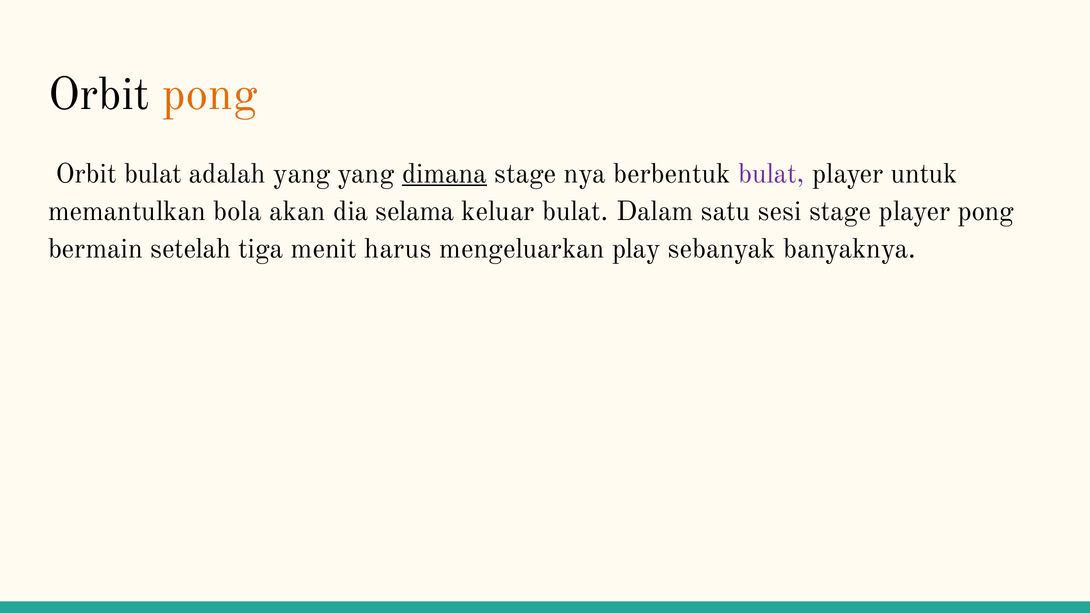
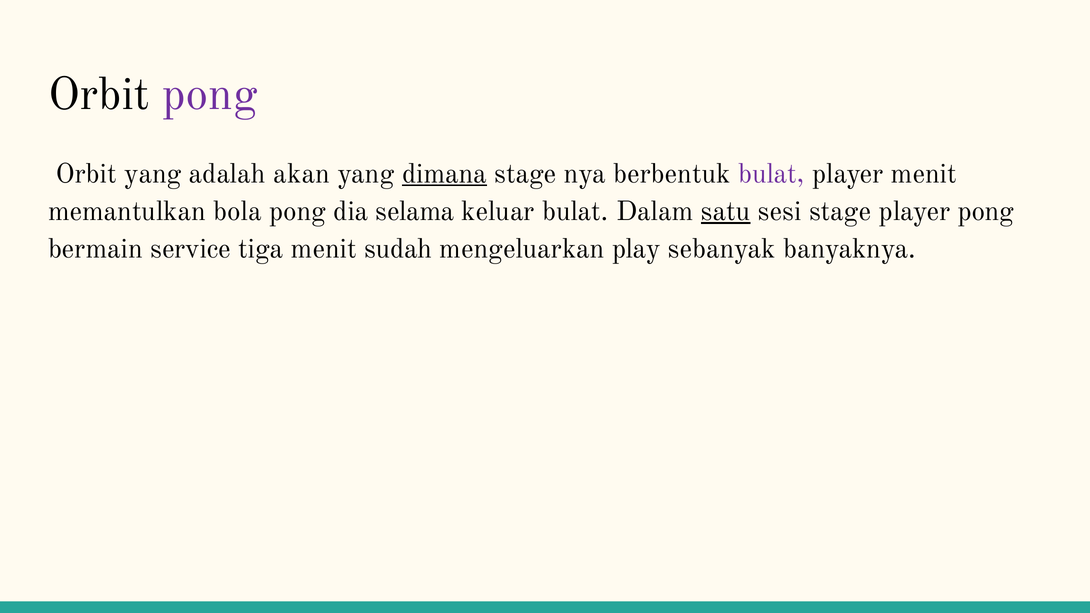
pong at (210, 94) colour: orange -> purple
Orbit bulat: bulat -> yang
adalah yang: yang -> akan
player untuk: untuk -> menit
bola akan: akan -> pong
satu underline: none -> present
setelah: setelah -> service
harus: harus -> sudah
